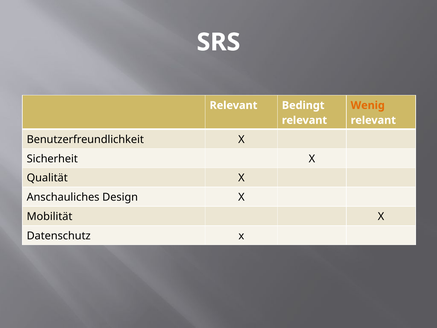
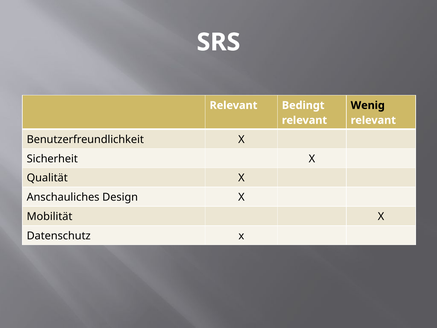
Wenig colour: orange -> black
